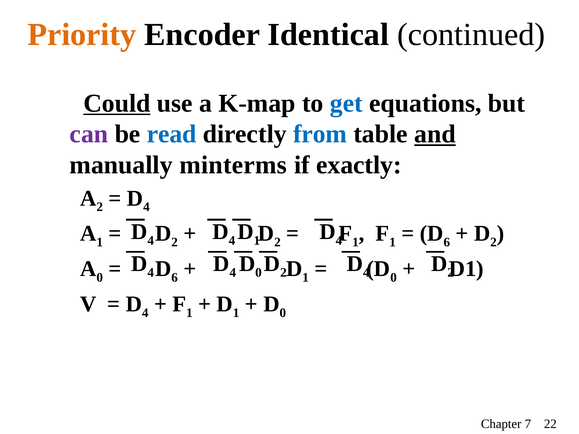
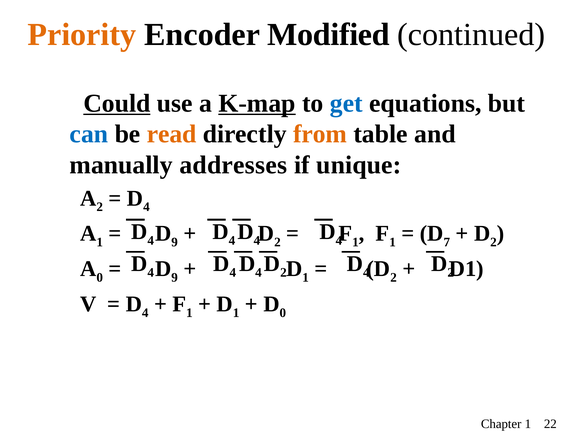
Identical: Identical -> Modified
K-map underline: none -> present
can colour: purple -> blue
read colour: blue -> orange
from colour: blue -> orange
and underline: present -> none
minterms: minterms -> addresses
exactly: exactly -> unique
1 at (257, 241): 1 -> 4
2 at (175, 242): 2 -> 9
6 at (447, 242): 6 -> 7
0 at (258, 273): 0 -> 4
6 at (175, 278): 6 -> 9
0 at (394, 278): 0 -> 2
Chapter 7: 7 -> 1
